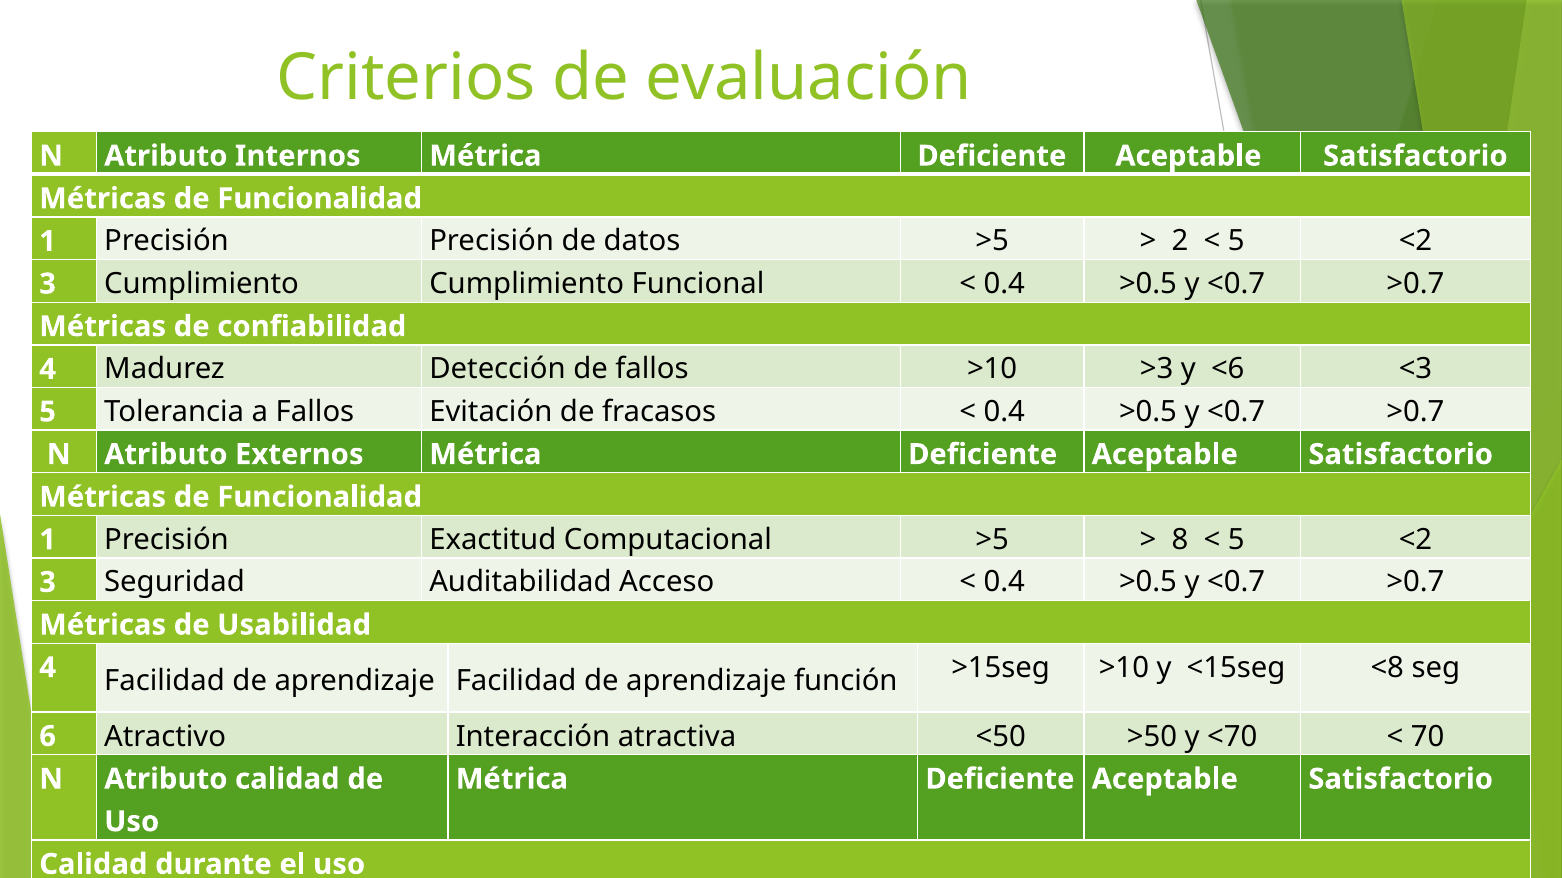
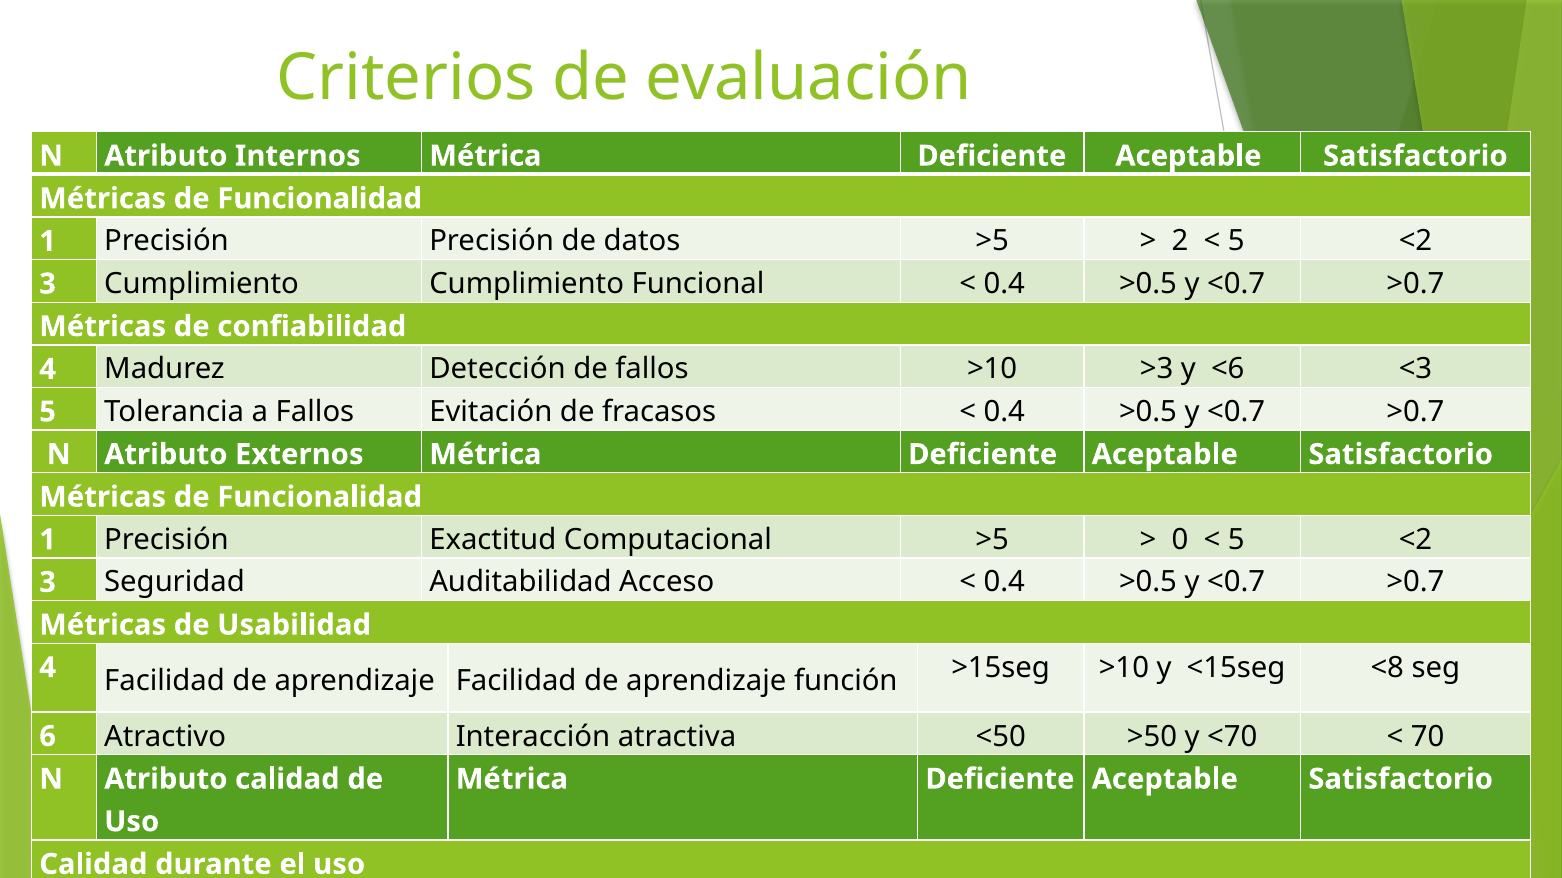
8: 8 -> 0
